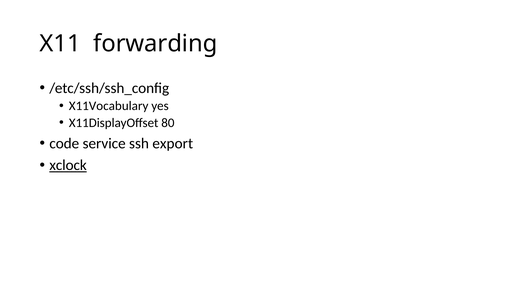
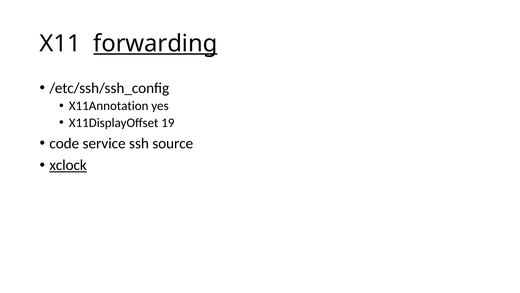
forwarding underline: none -> present
X11Vocabulary: X11Vocabulary -> X11Annotation
80: 80 -> 19
export: export -> source
